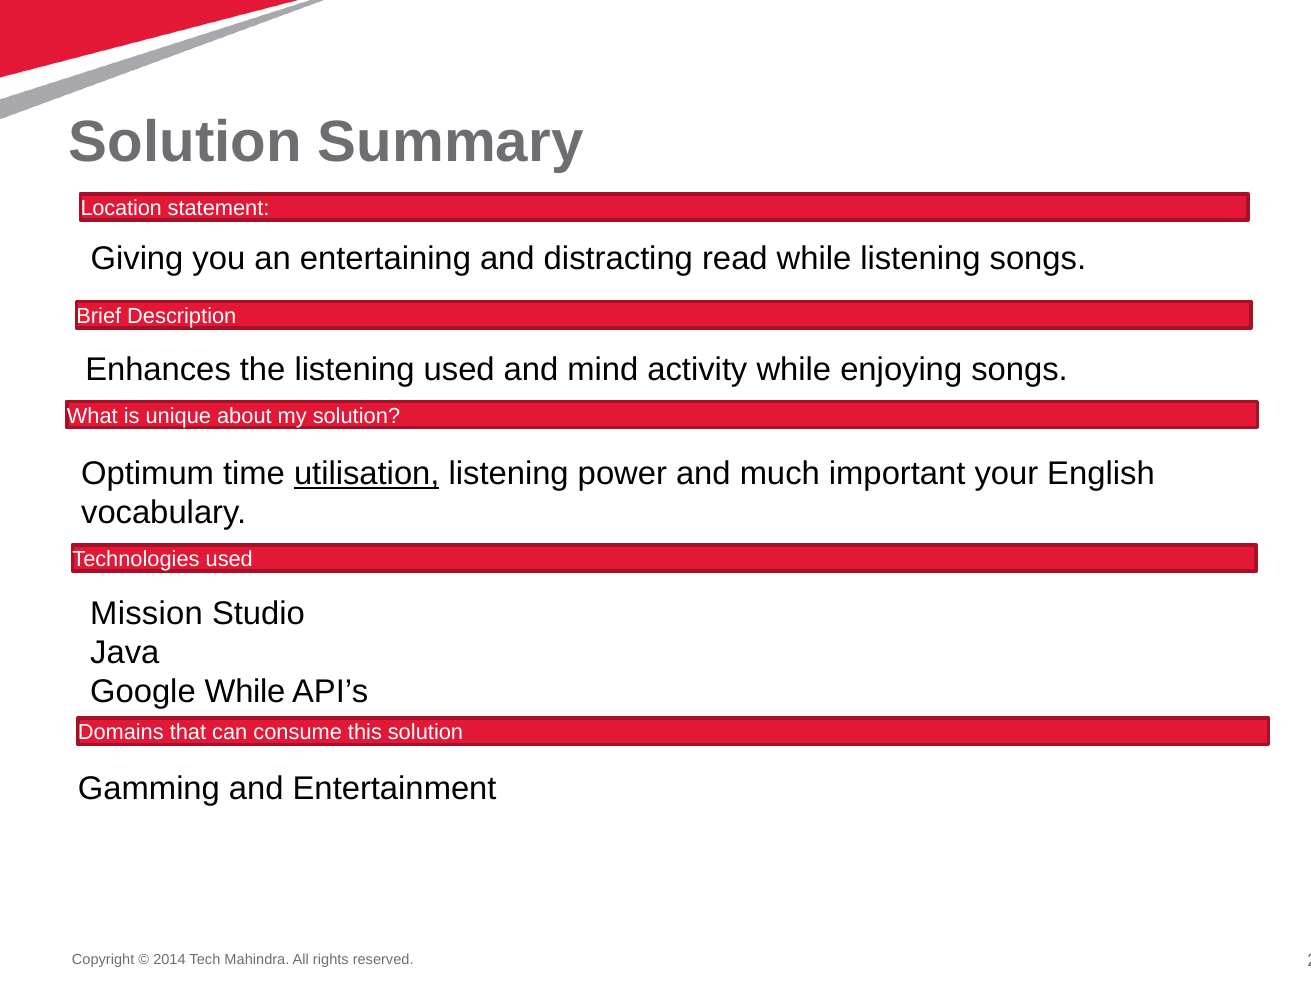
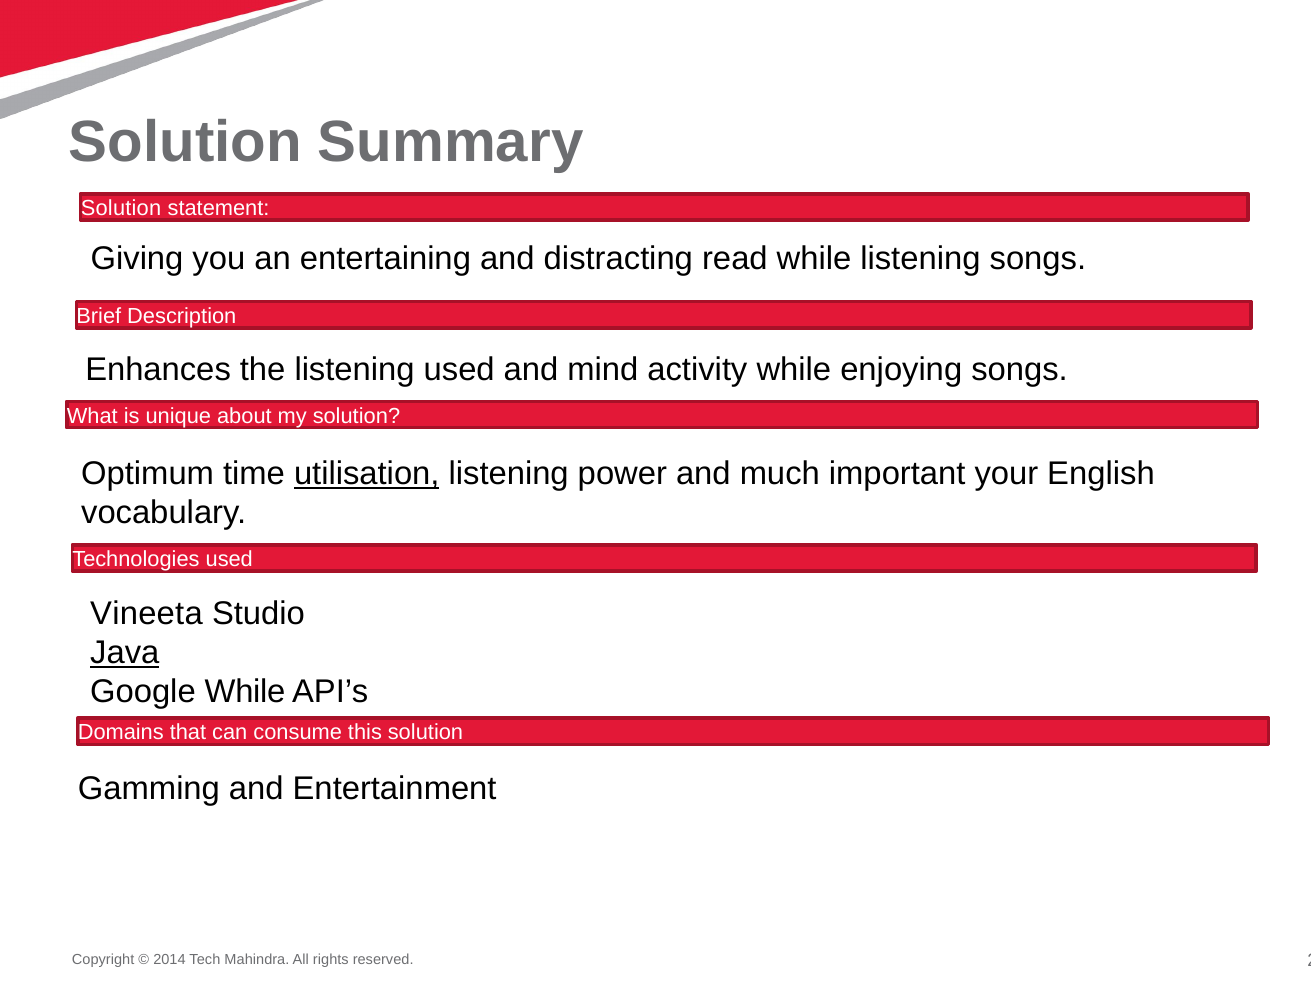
Location at (121, 208): Location -> Solution
Mission: Mission -> Vineeta
Java underline: none -> present
